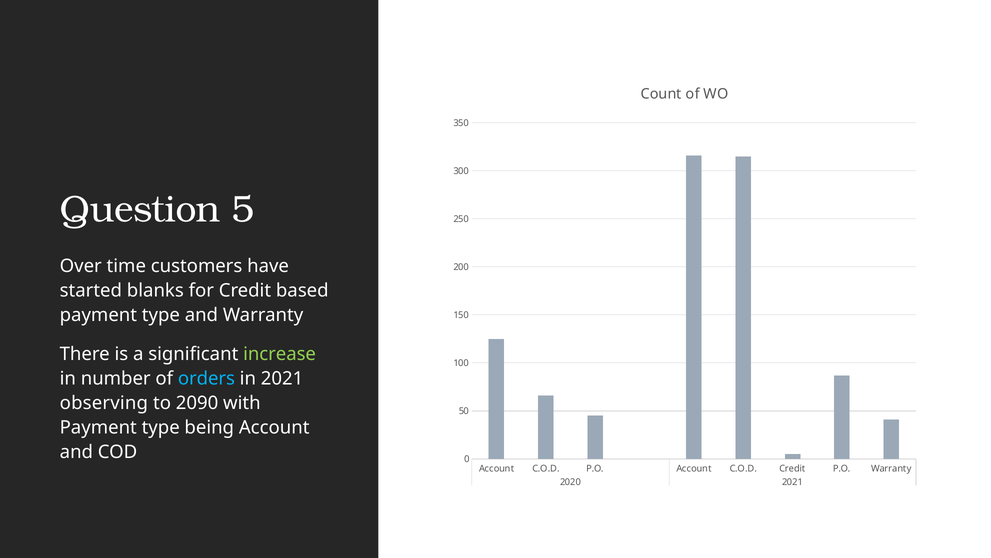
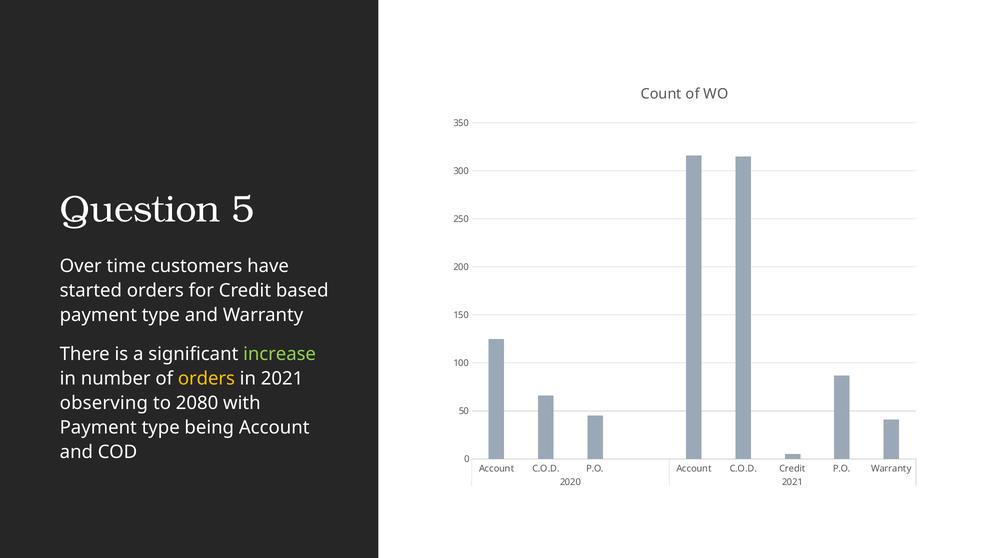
started blanks: blanks -> orders
orders at (206, 378) colour: light blue -> yellow
2090: 2090 -> 2080
